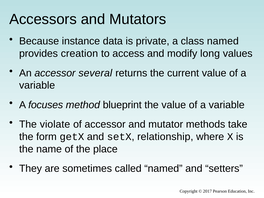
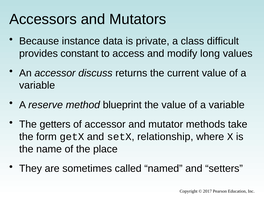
class named: named -> difficult
creation: creation -> constant
several: several -> discuss
focuses: focuses -> reserve
violate: violate -> getters
